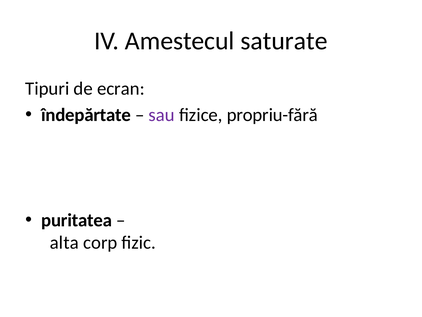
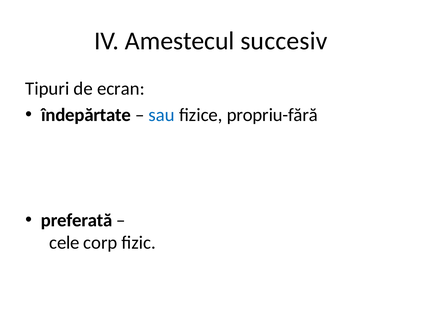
saturate: saturate -> succesiv
sau colour: purple -> blue
puritatea: puritatea -> preferată
alta: alta -> cele
